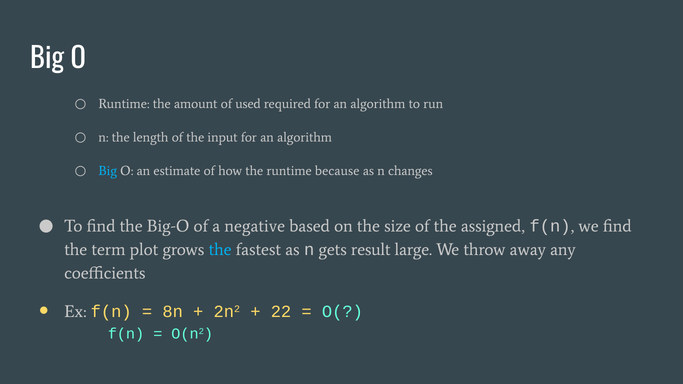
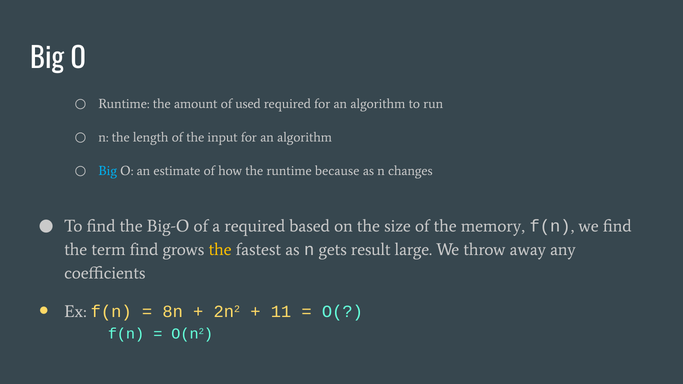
a negative: negative -> required
assigned: assigned -> memory
term plot: plot -> find
the at (220, 250) colour: light blue -> yellow
22: 22 -> 11
